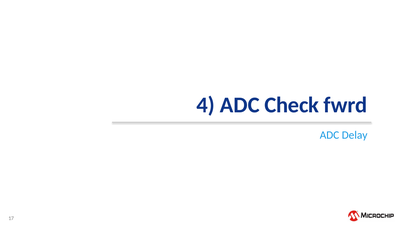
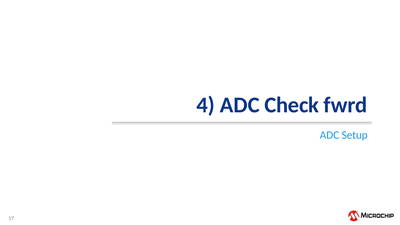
Delay: Delay -> Setup
